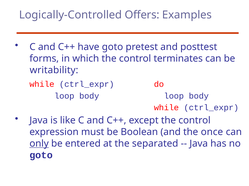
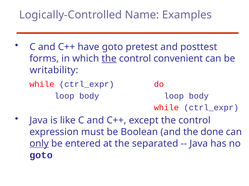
Offers: Offers -> Name
the at (109, 59) underline: none -> present
terminates: terminates -> convenient
once: once -> done
